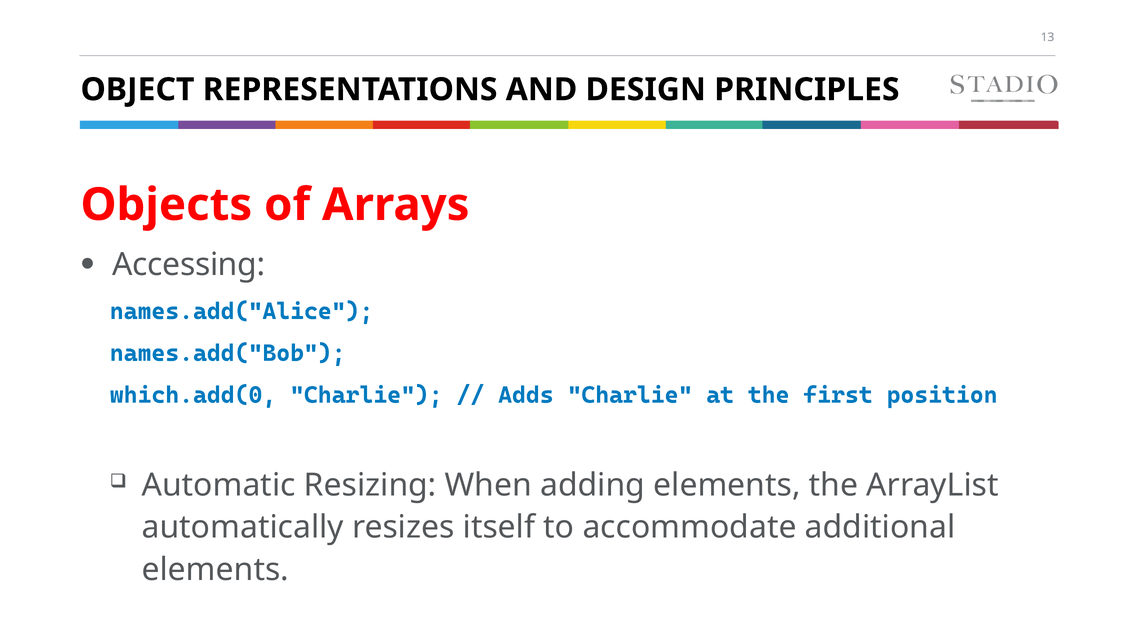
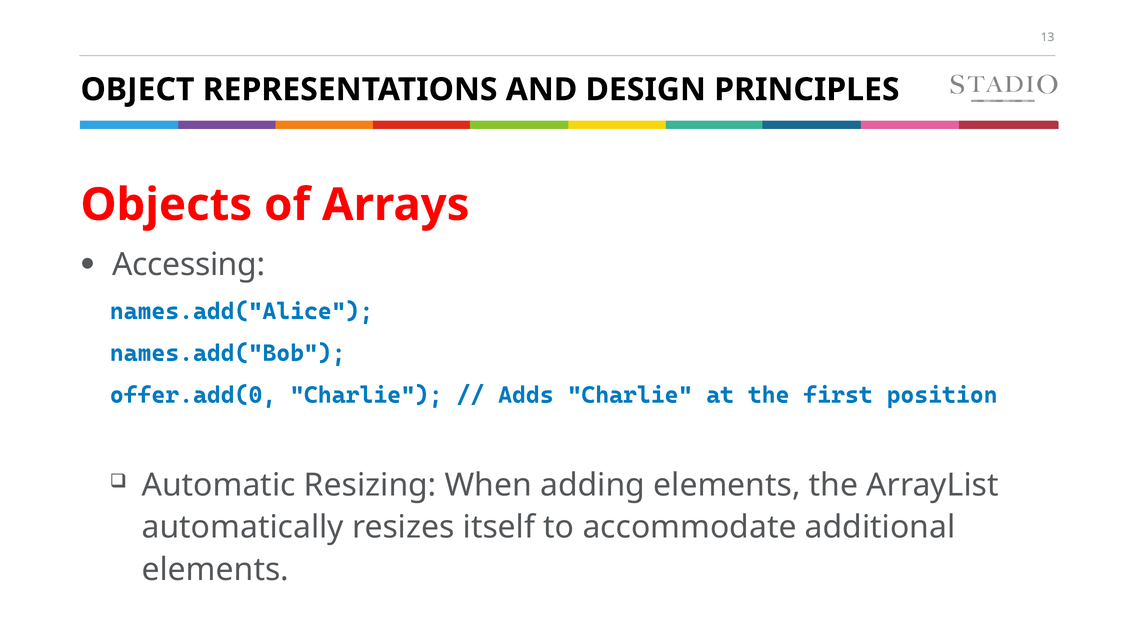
which.add(0: which.add(0 -> offer.add(0
